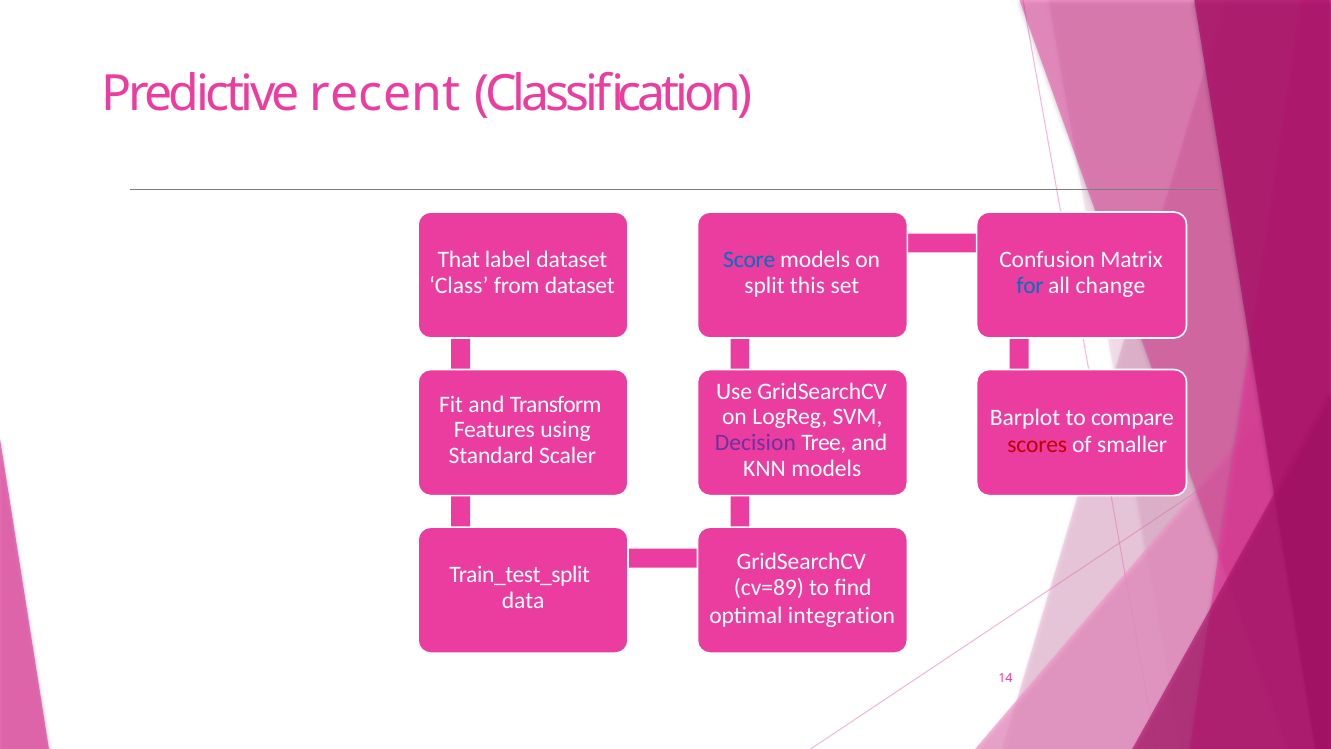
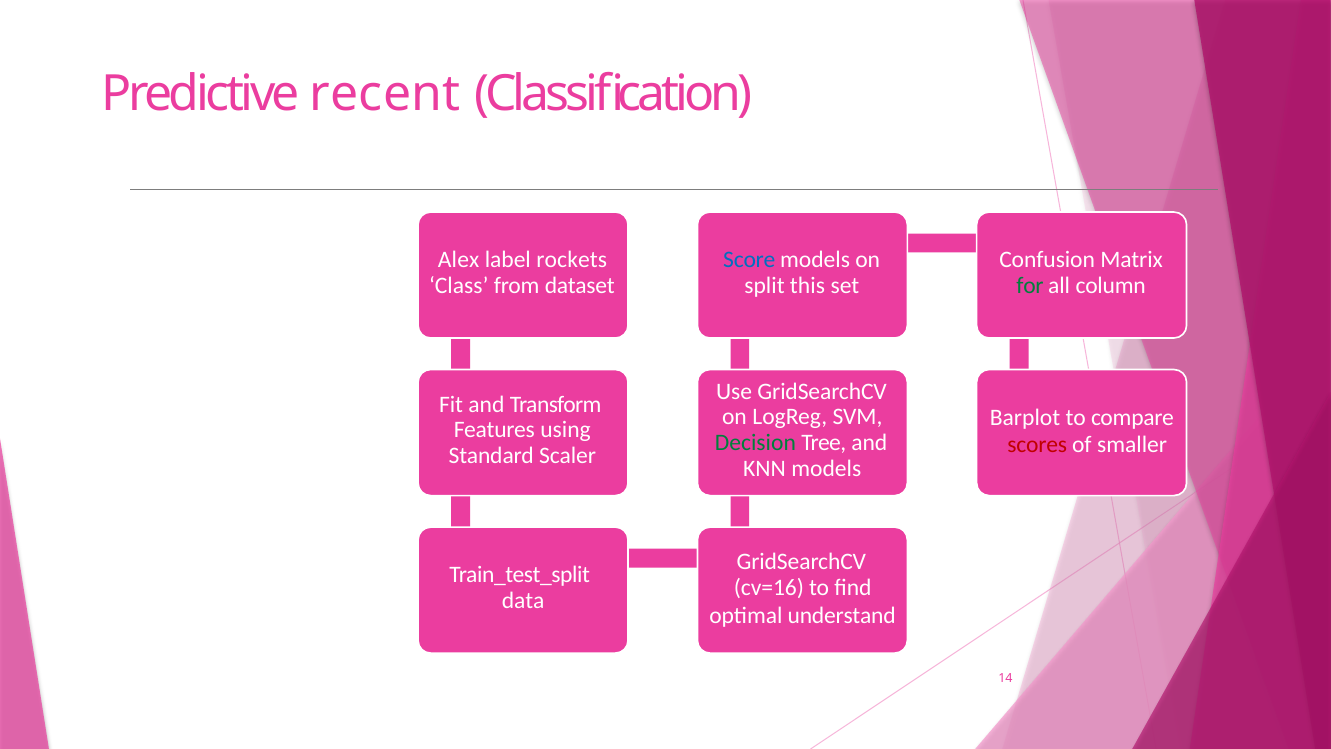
That: That -> Alex
label dataset: dataset -> rockets
for colour: blue -> green
change: change -> column
Decision colour: purple -> green
cv=89: cv=89 -> cv=16
integration: integration -> understand
